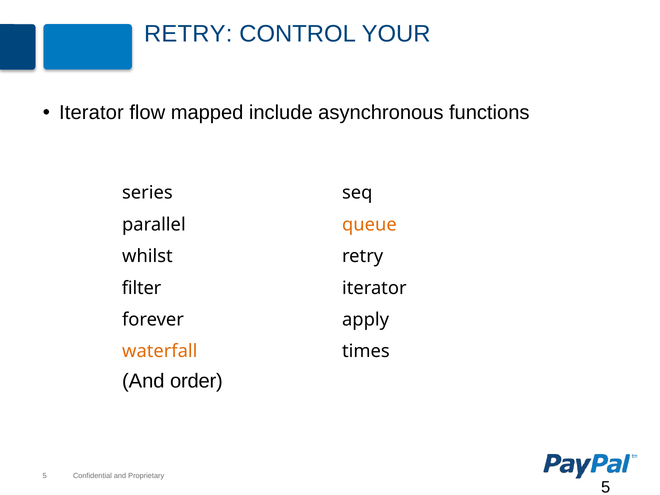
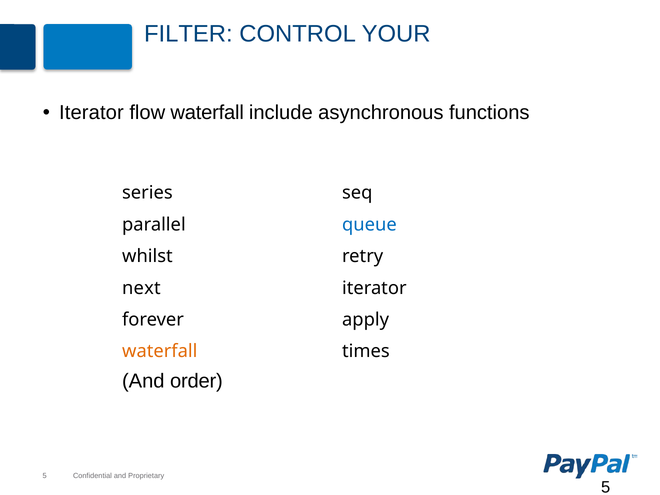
RETRY at (188, 34): RETRY -> FILTER
flow mapped: mapped -> waterfall
queue colour: orange -> blue
filter: filter -> next
